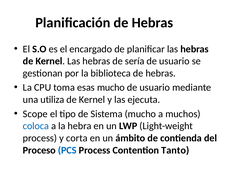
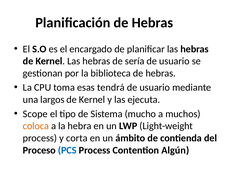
esas mucho: mucho -> tendrá
utiliza: utiliza -> largos
coloca colour: blue -> orange
Tanto: Tanto -> Algún
